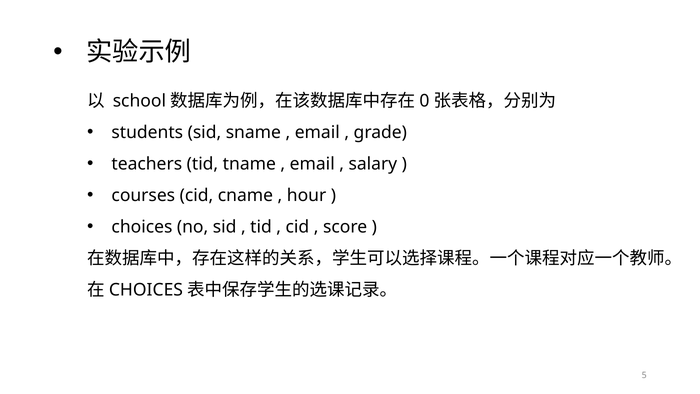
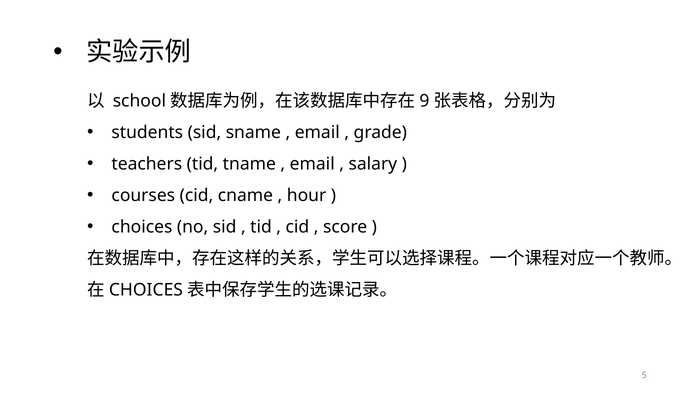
0: 0 -> 9
